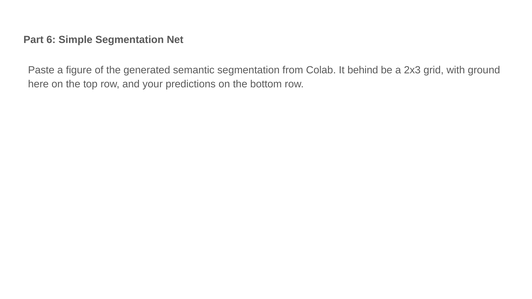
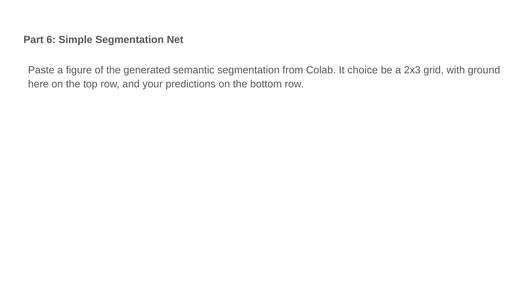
behind: behind -> choice
